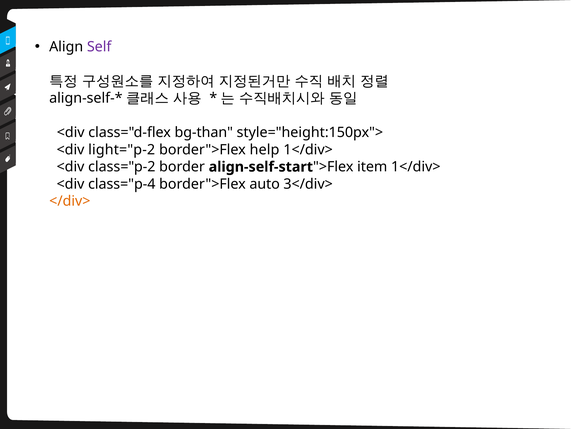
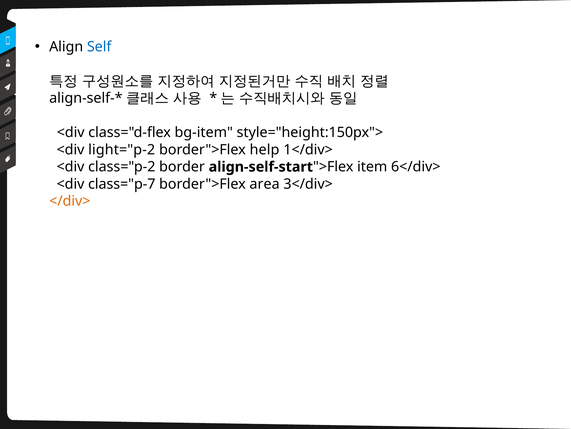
Self colour: purple -> blue
bg-than: bg-than -> bg-item
item 1</div>: 1</div> -> 6</div>
class="p-4: class="p-4 -> class="p-7
auto: auto -> area
